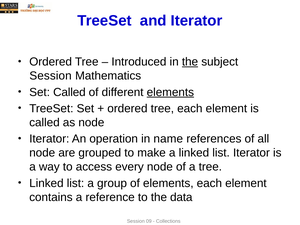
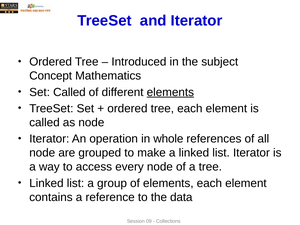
the at (190, 62) underline: present -> none
Session at (51, 76): Session -> Concept
name: name -> whole
